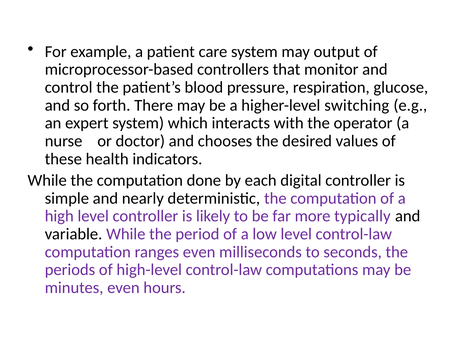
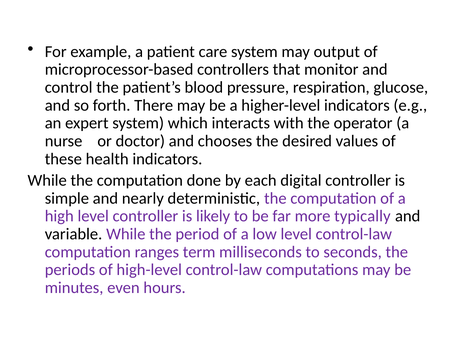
higher-level switching: switching -> indicators
ranges even: even -> term
